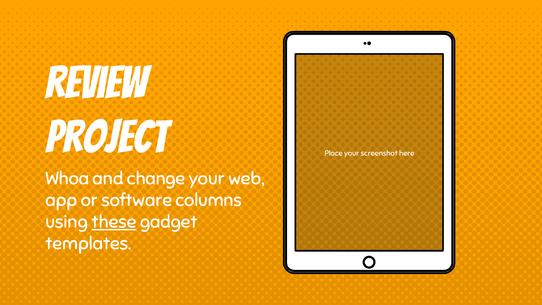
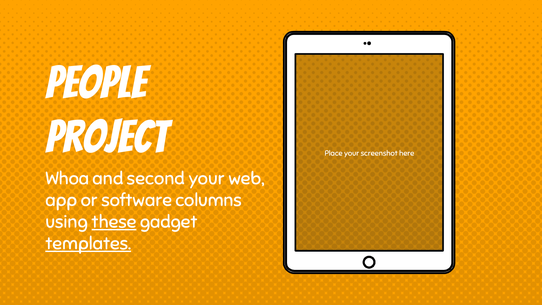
review: review -> people
change: change -> second
templates underline: none -> present
